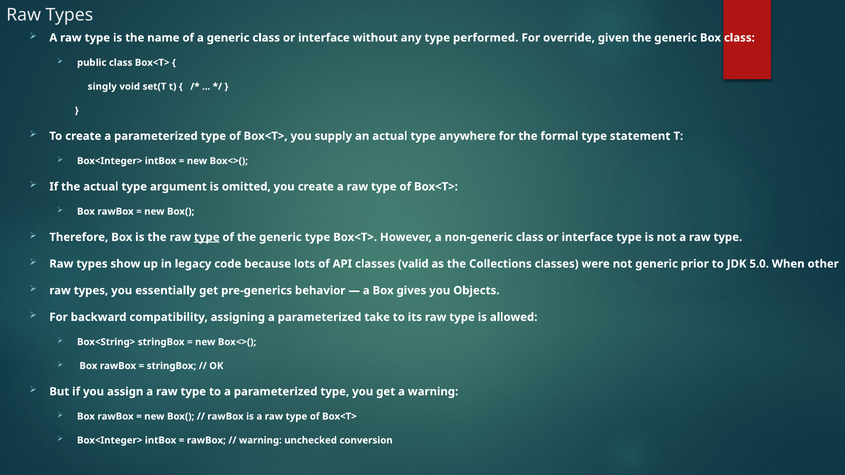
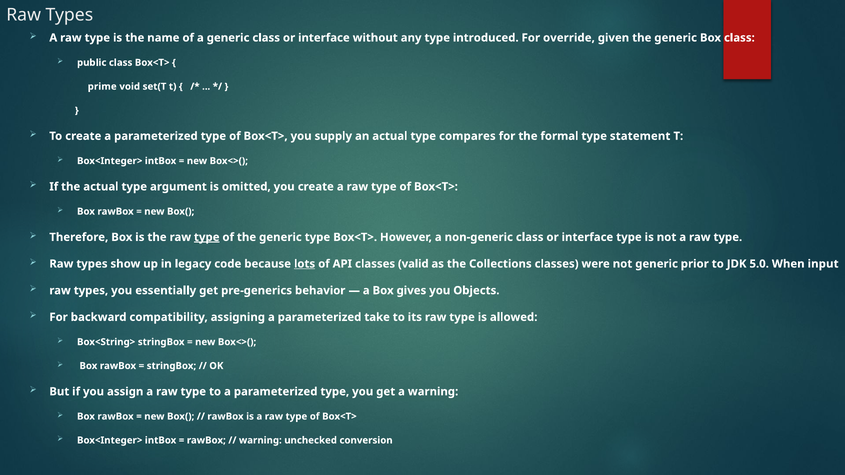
performed: performed -> introduced
singly: singly -> prime
anywhere: anywhere -> compares
lots underline: none -> present
other: other -> input
